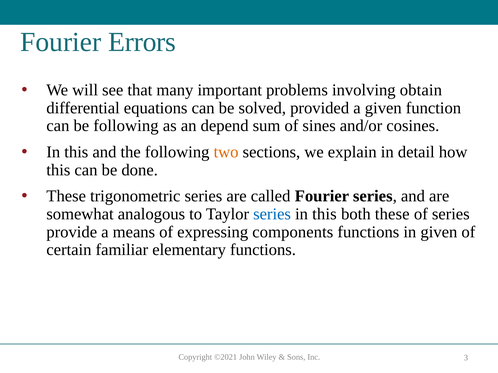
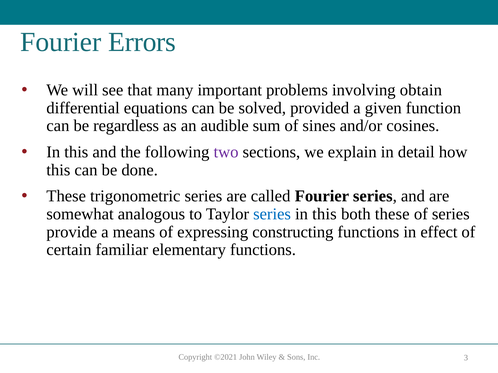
be following: following -> regardless
depend: depend -> audible
two colour: orange -> purple
components: components -> constructing
in given: given -> effect
